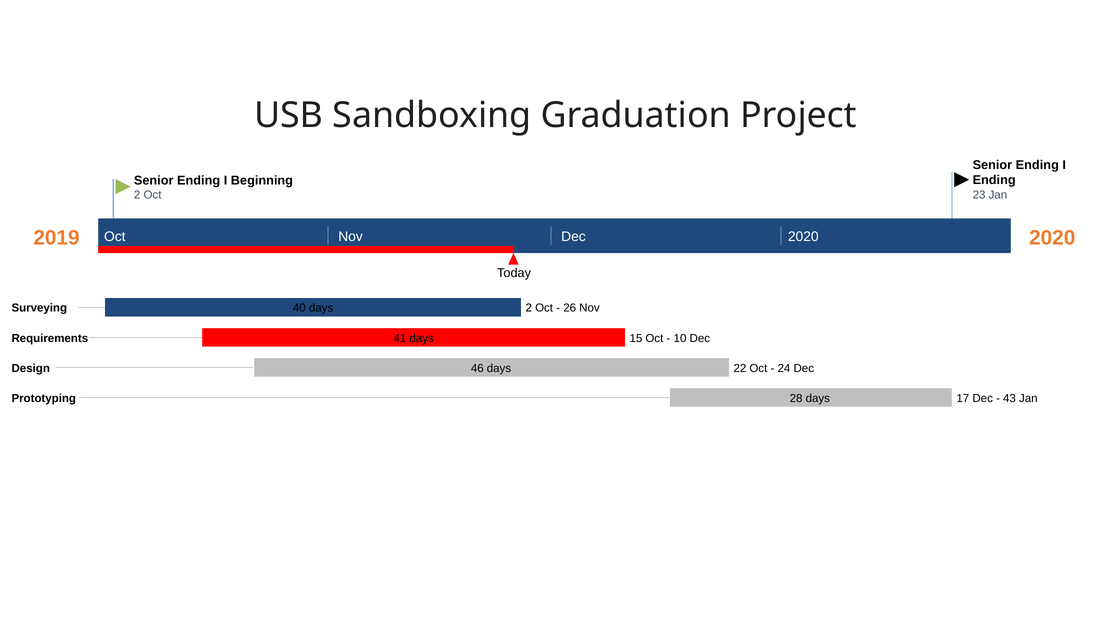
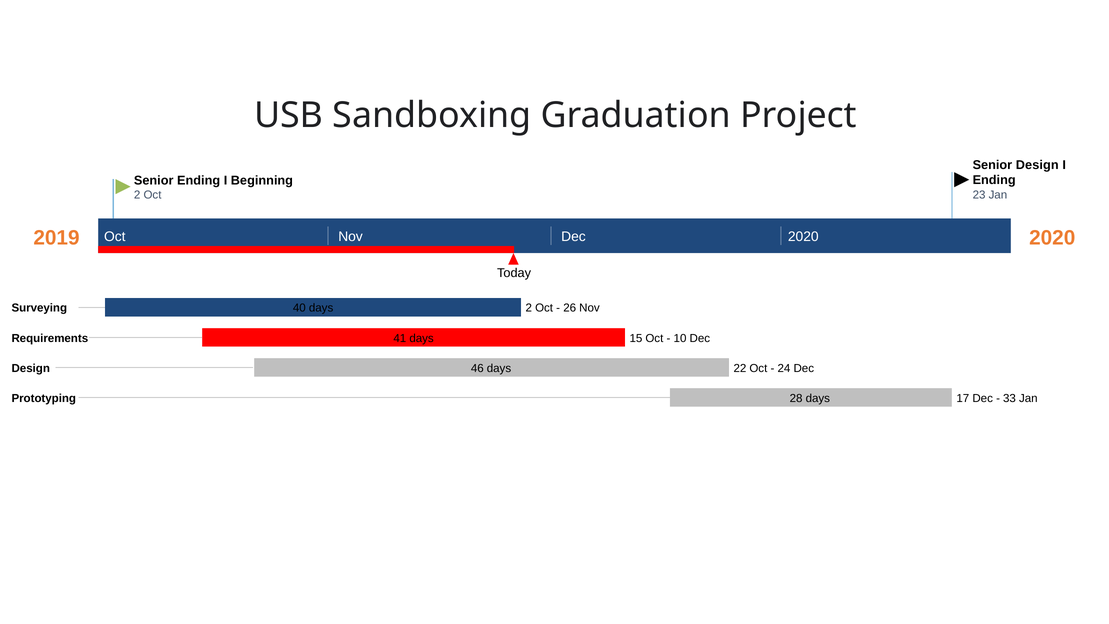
Ending at (1037, 165): Ending -> Design
43: 43 -> 33
